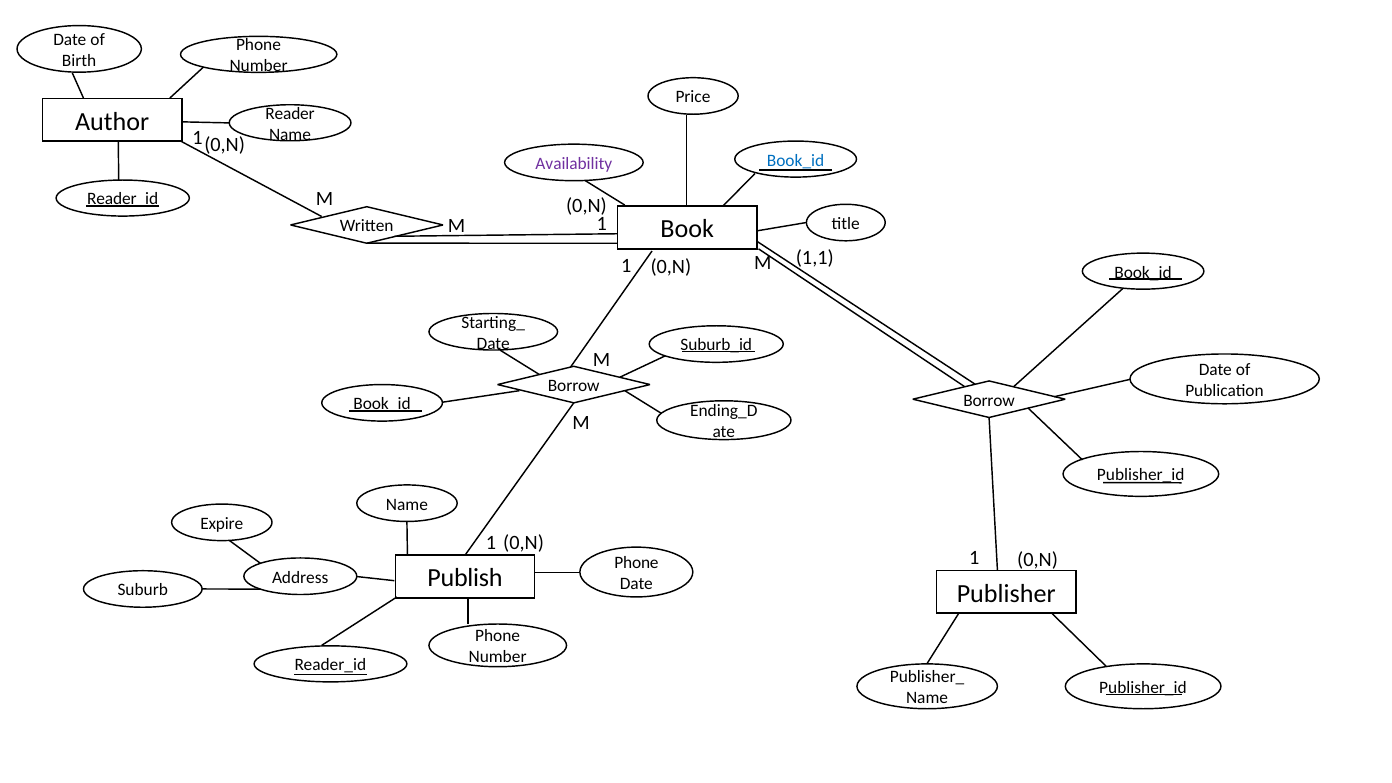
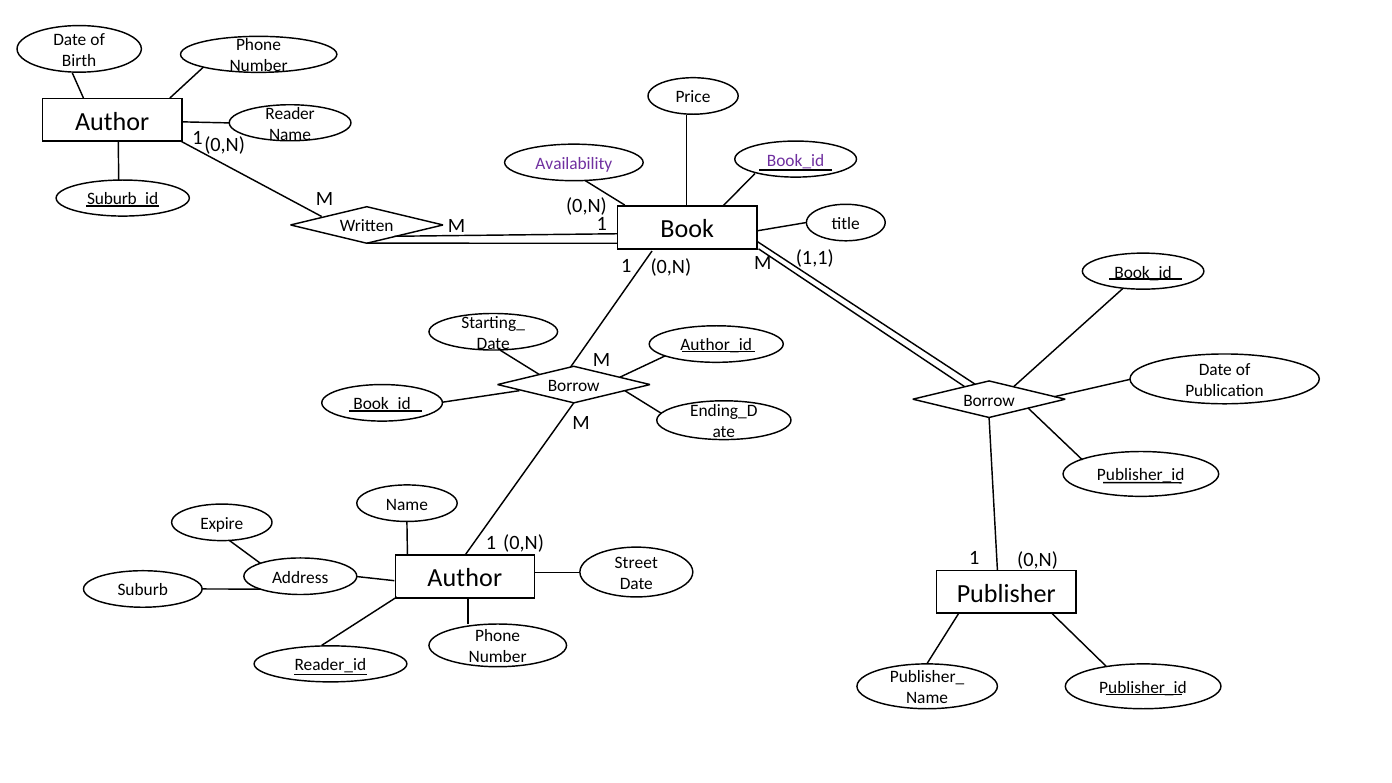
Book_id at (796, 160) colour: blue -> purple
Reader_id at (123, 199): Reader_id -> Suburb_id
Suburb_id: Suburb_id -> Author_id
Phone at (636, 563): Phone -> Street
Publish at (465, 578): Publish -> Author
